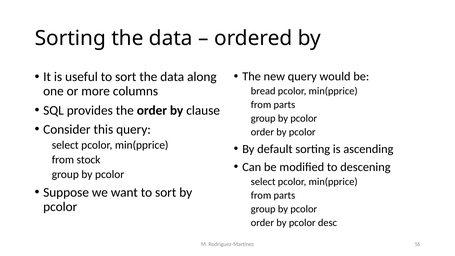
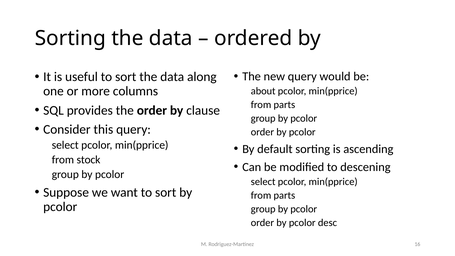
bread: bread -> about
